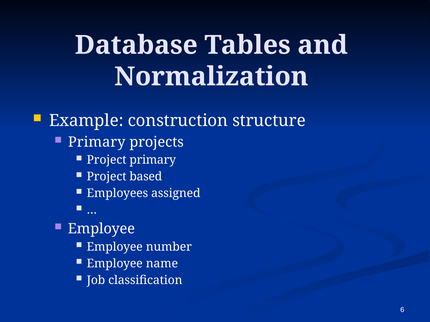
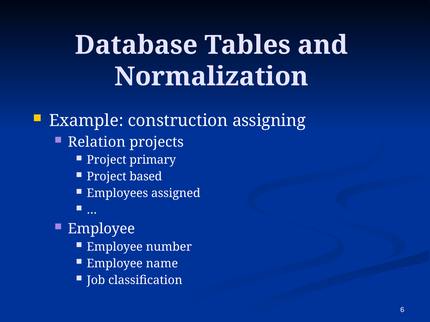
structure: structure -> assigning
Primary at (97, 142): Primary -> Relation
